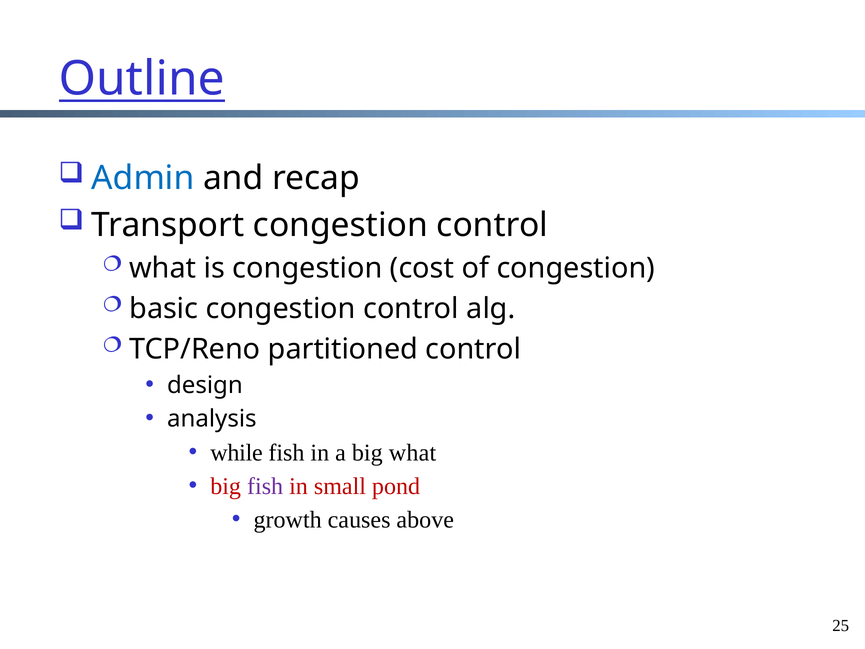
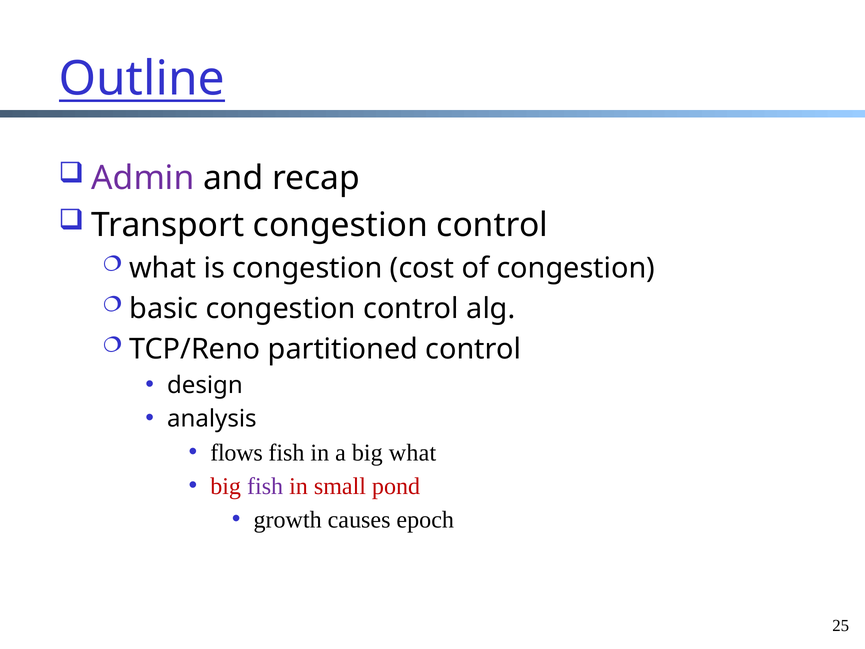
Admin colour: blue -> purple
while: while -> flows
above: above -> epoch
